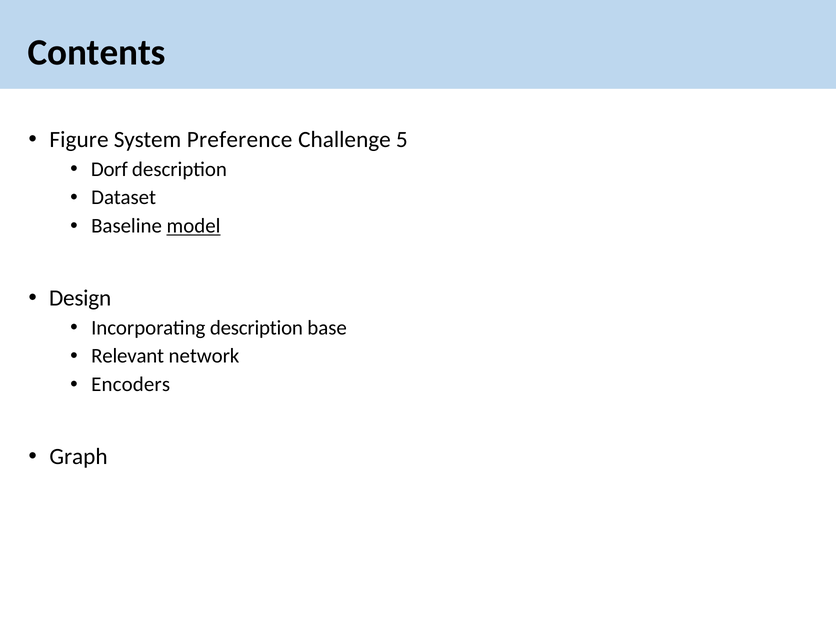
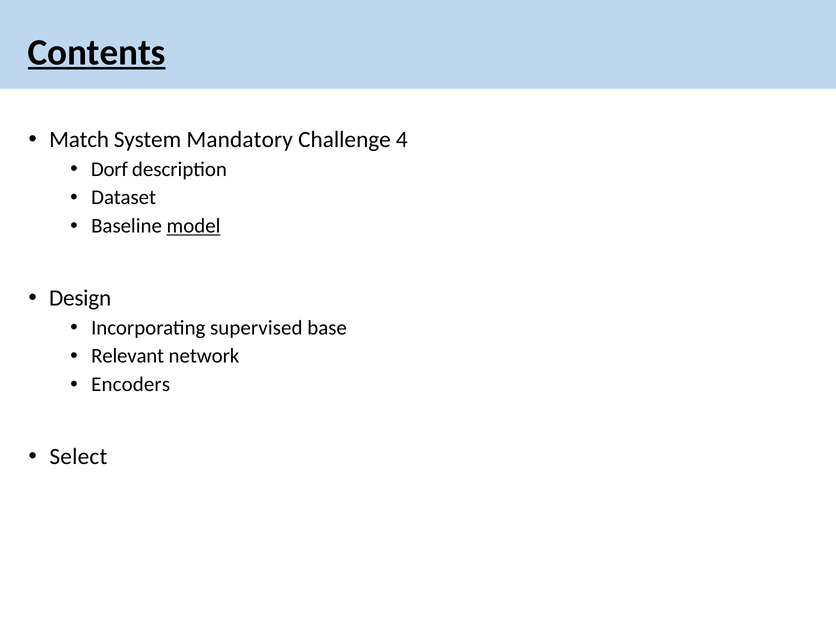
Contents underline: none -> present
Figure: Figure -> Match
Preference: Preference -> Mandatory
5: 5 -> 4
Incorporating description: description -> supervised
Graph: Graph -> Select
